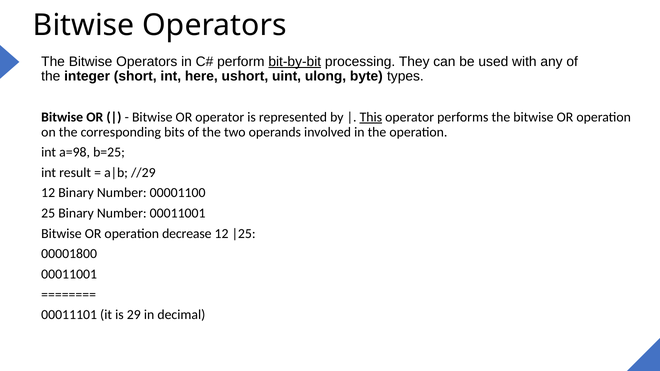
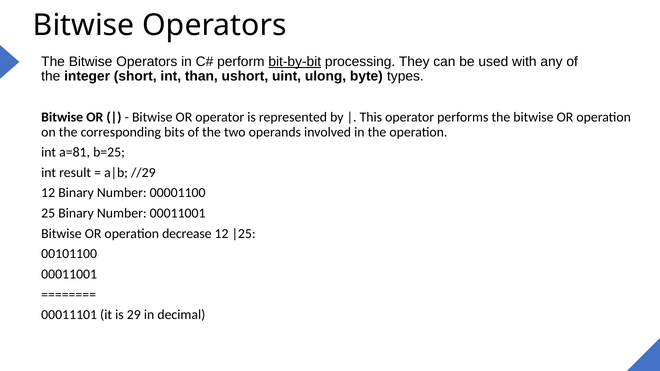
here: here -> than
This underline: present -> none
a=98: a=98 -> a=81
00001800: 00001800 -> 00101100
